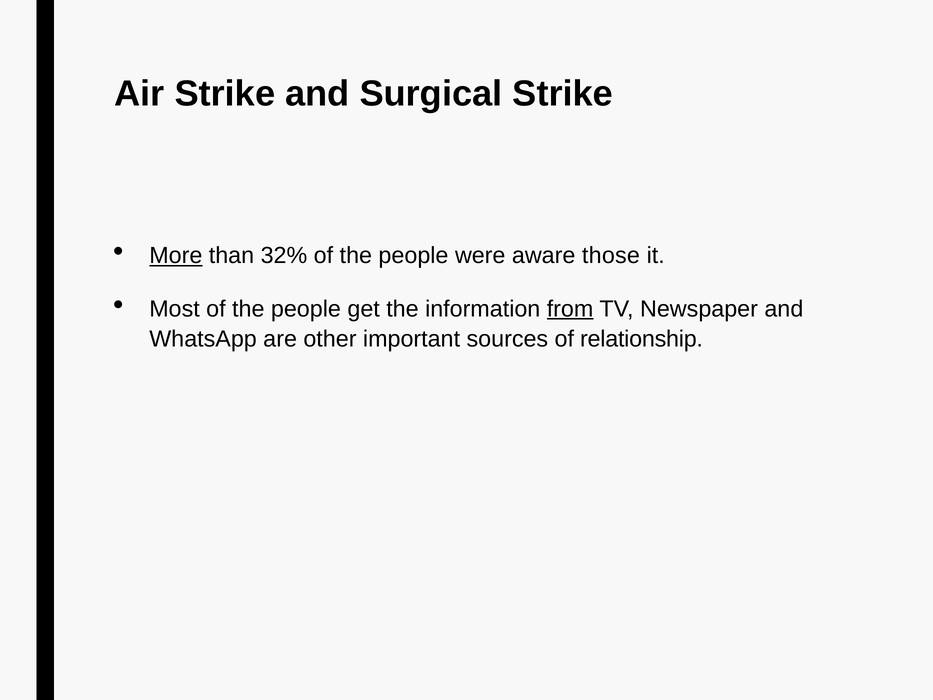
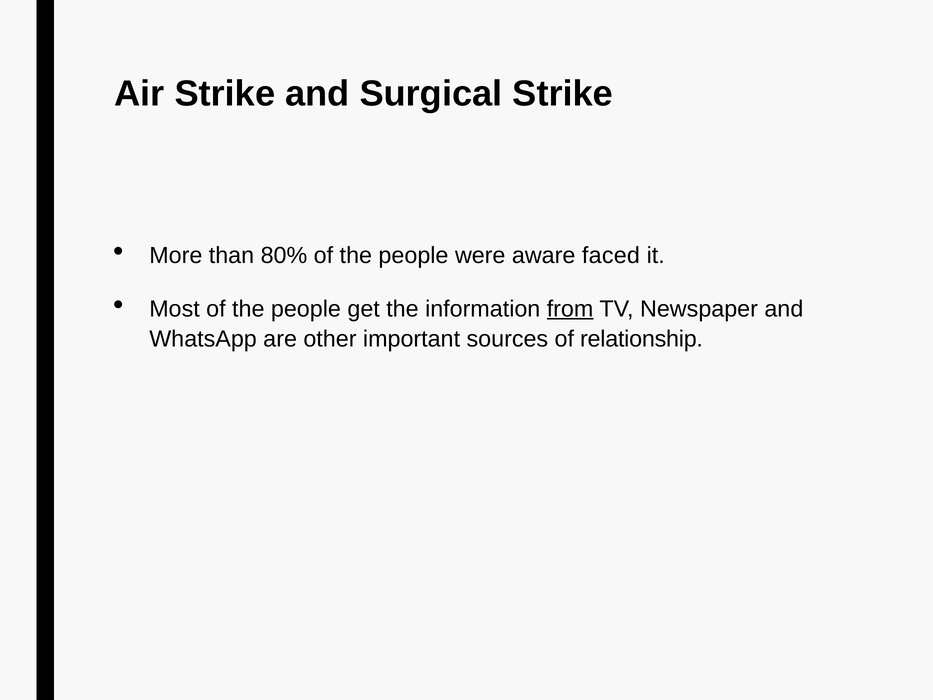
More underline: present -> none
32%: 32% -> 80%
those: those -> faced
